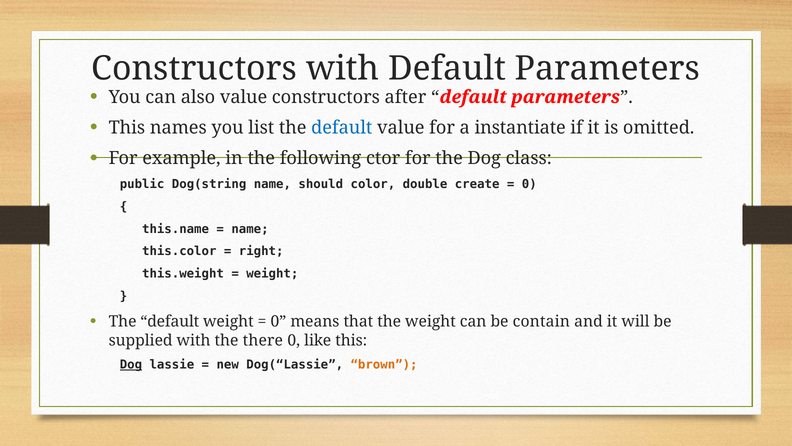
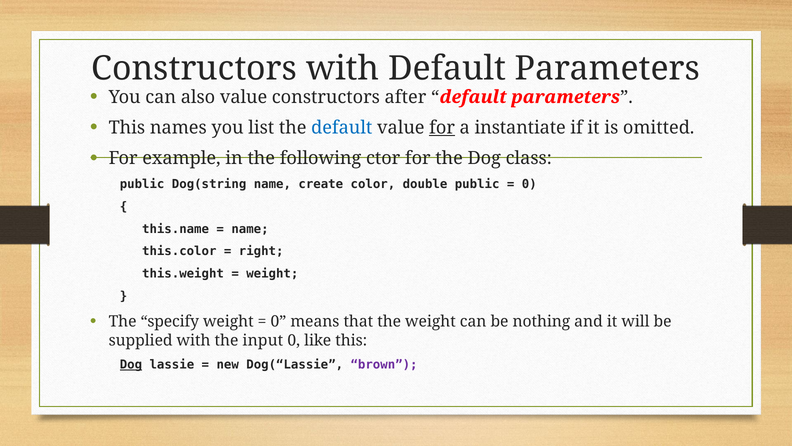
for at (442, 128) underline: none -> present
should: should -> create
double create: create -> public
default at (170, 321): default -> specify
contain: contain -> nothing
there: there -> input
brown colour: orange -> purple
